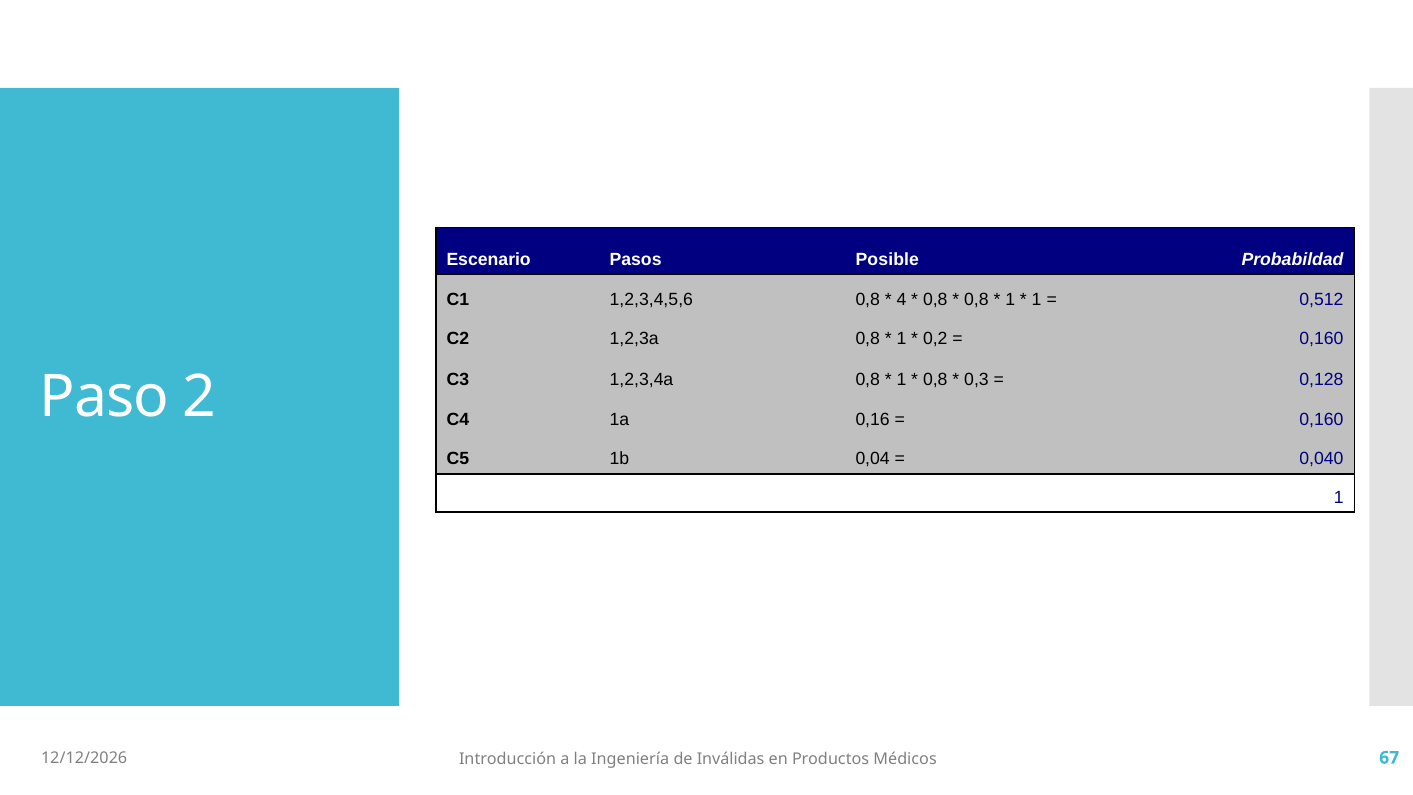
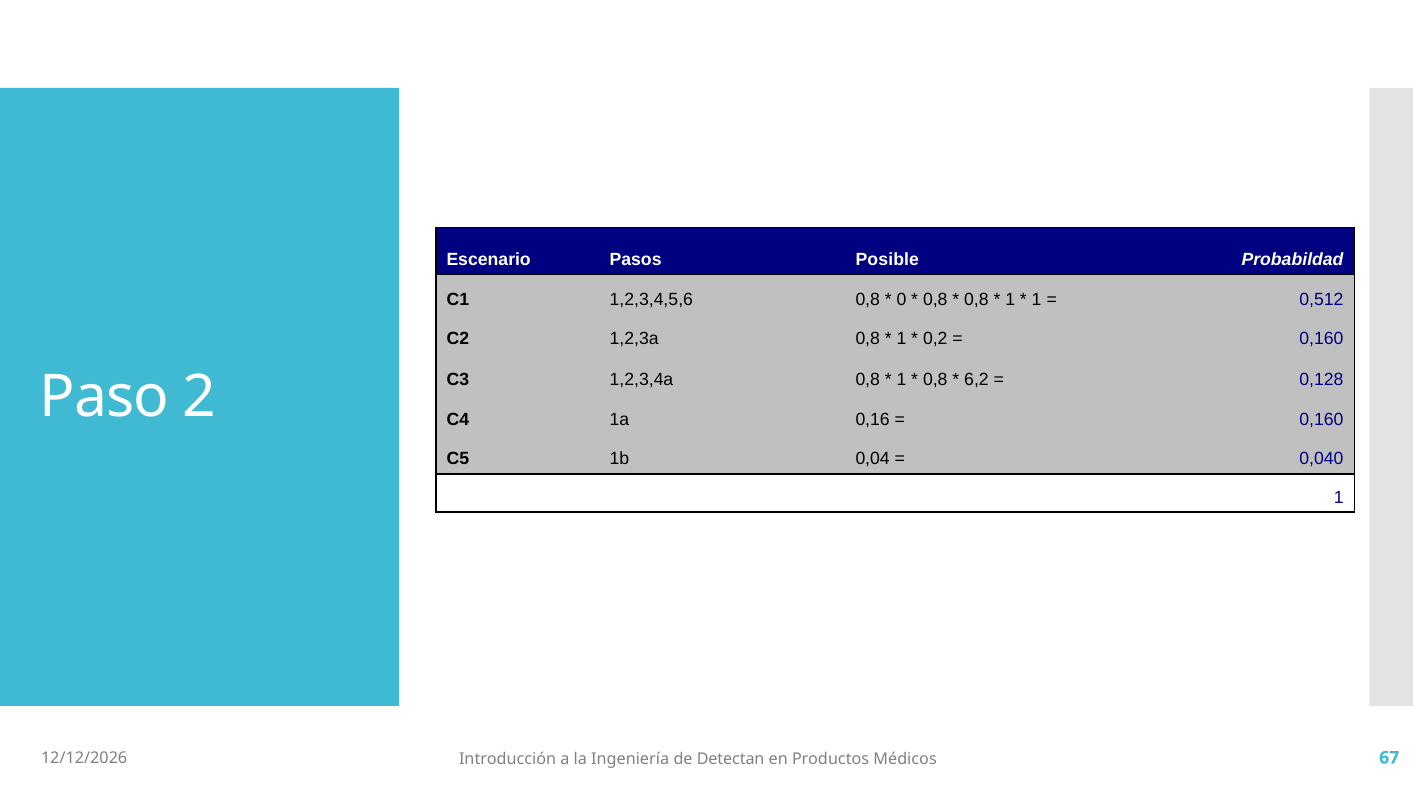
4: 4 -> 0
0,3: 0,3 -> 6,2
Inválidas: Inválidas -> Detectan
